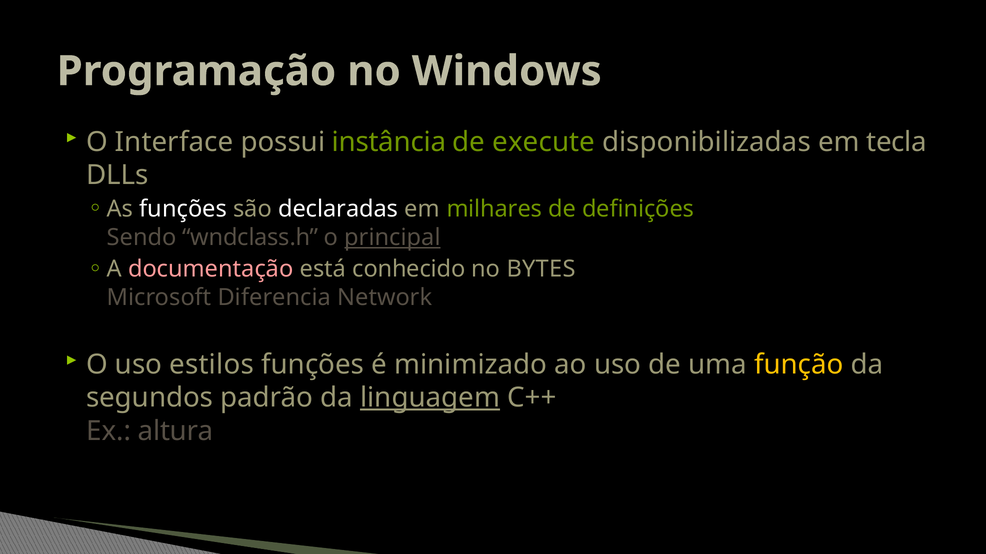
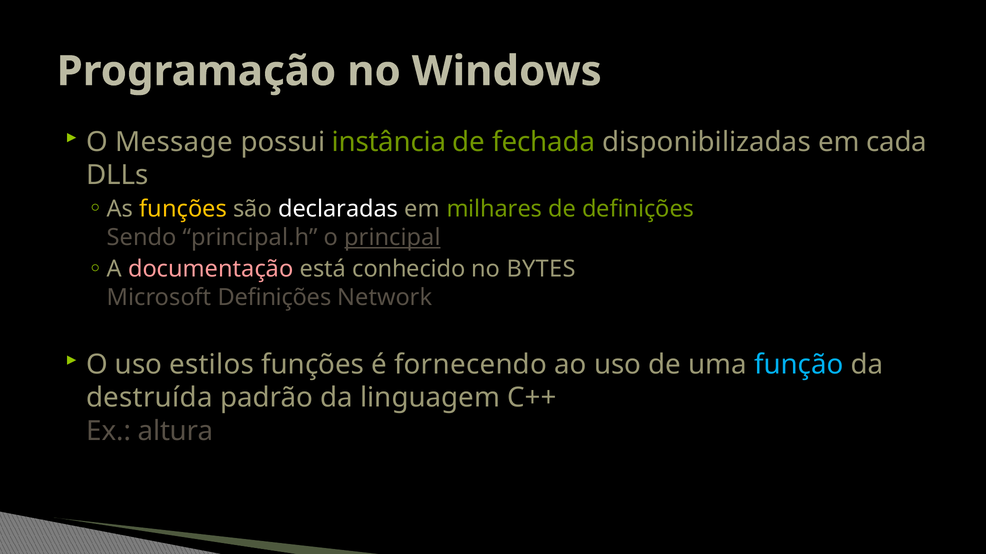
Interface: Interface -> Message
execute: execute -> fechada
tecla: tecla -> cada
funções at (183, 209) colour: white -> yellow
wndclass.h: wndclass.h -> principal.h
Microsoft Diferencia: Diferencia -> Definições
minimizado: minimizado -> fornecendo
função colour: yellow -> light blue
segundos: segundos -> destruída
linguagem underline: present -> none
